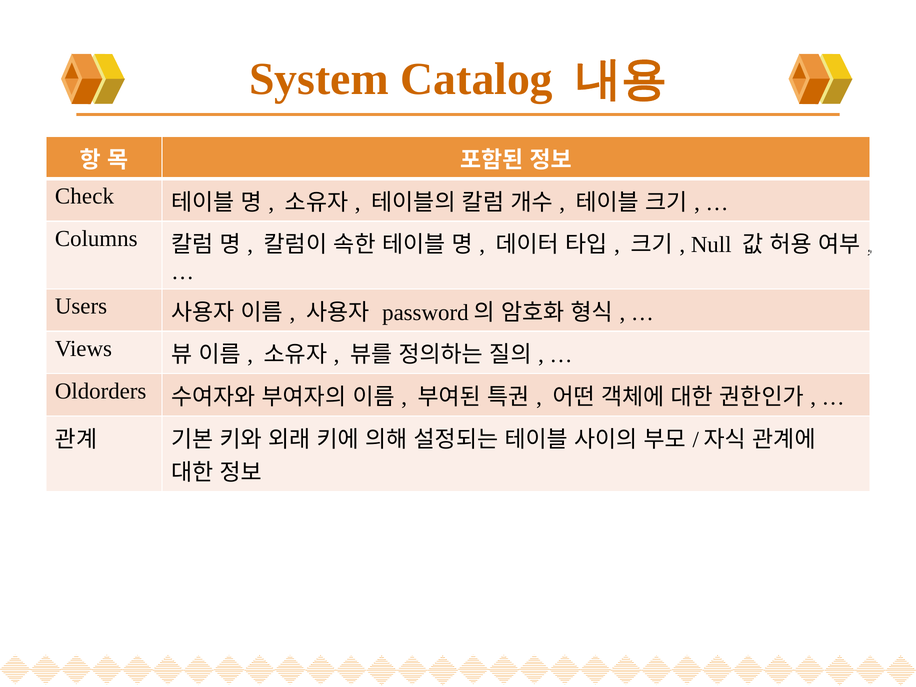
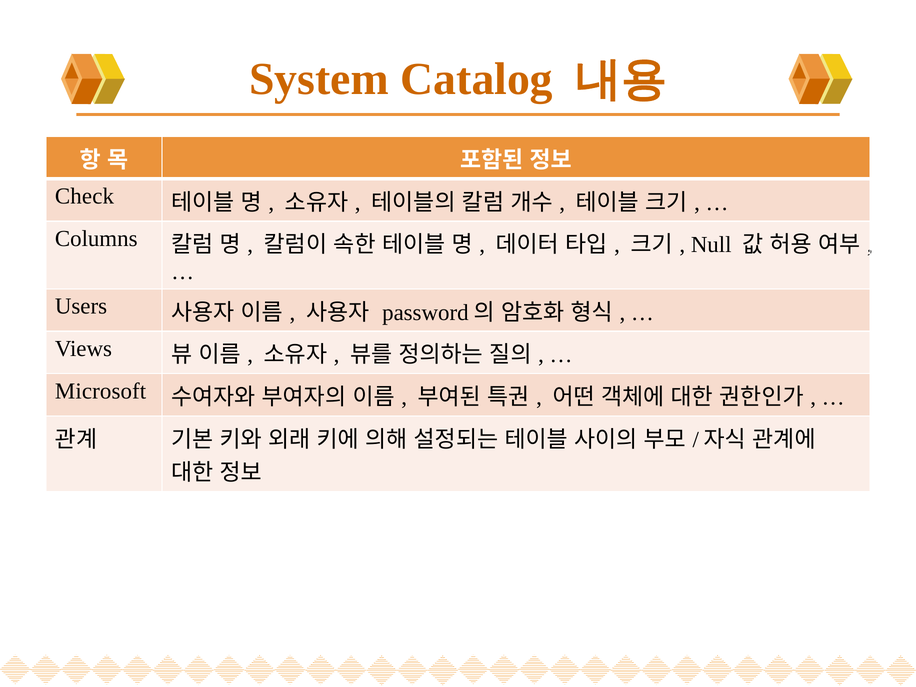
Oldorders: Oldorders -> Microsoft
